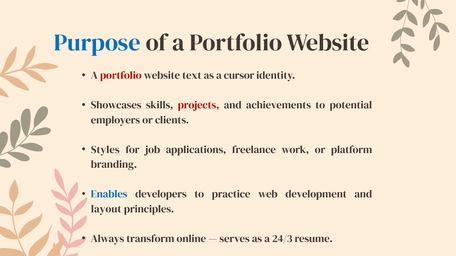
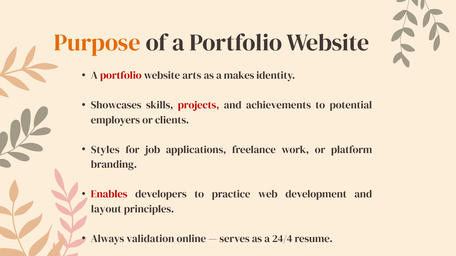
Purpose colour: blue -> orange
text: text -> arts
cursor: cursor -> makes
Enables colour: blue -> red
transform: transform -> validation
24/3: 24/3 -> 24/4
